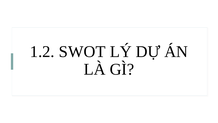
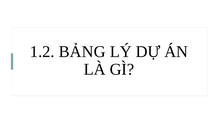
SWOT: SWOT -> BẢNG
